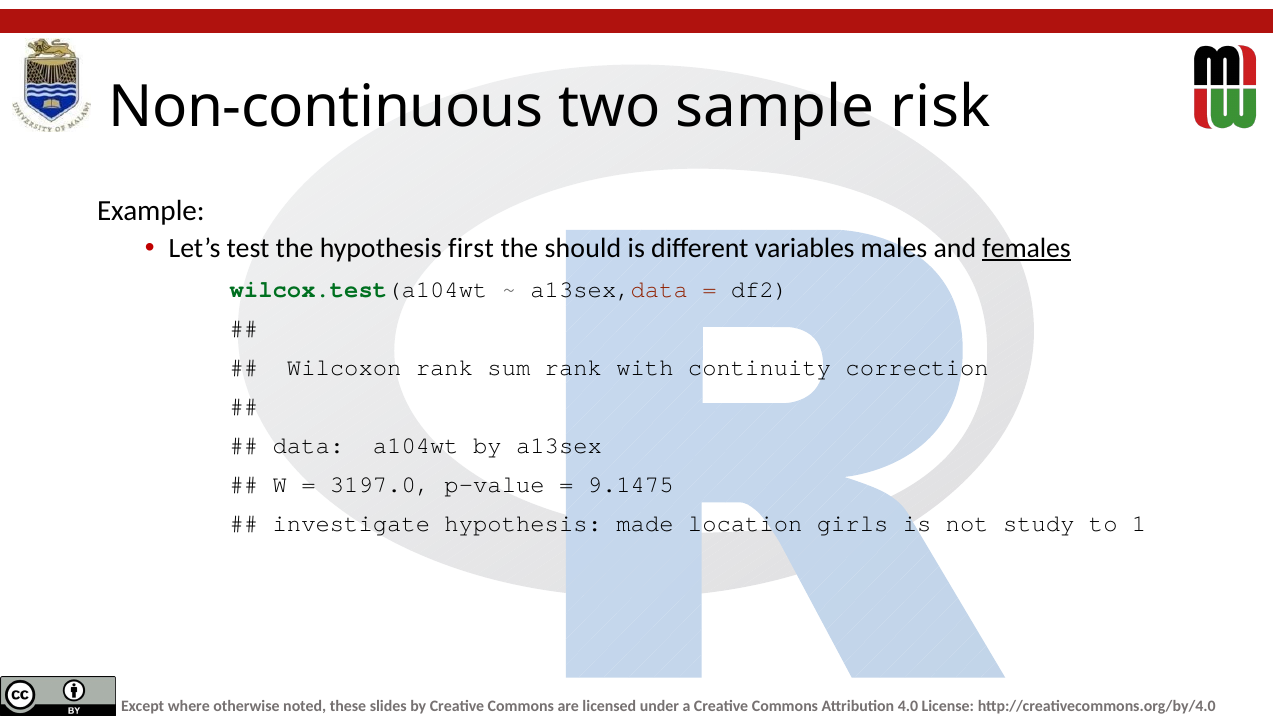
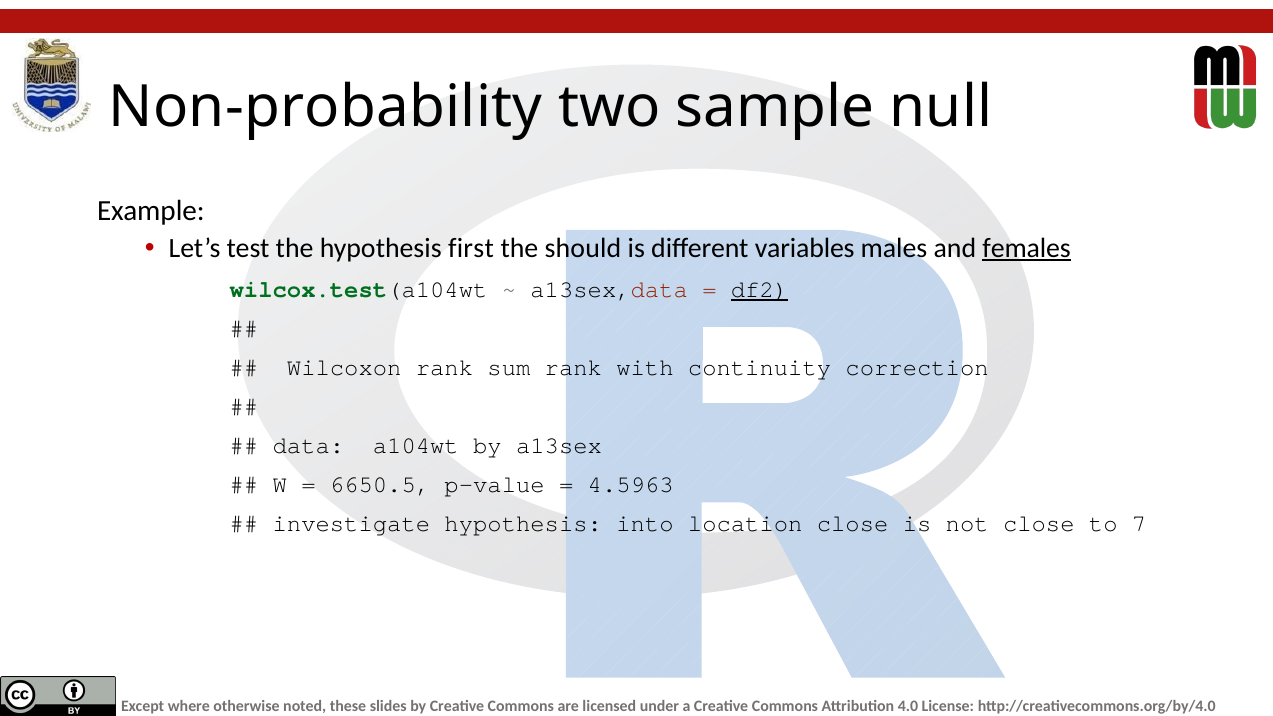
Non-continuous: Non-continuous -> Non-probability
risk: risk -> null
df2 underline: none -> present
3197.0: 3197.0 -> 6650.5
9.1475: 9.1475 -> 4.5963
made: made -> into
location girls: girls -> close
not study: study -> close
1: 1 -> 7
